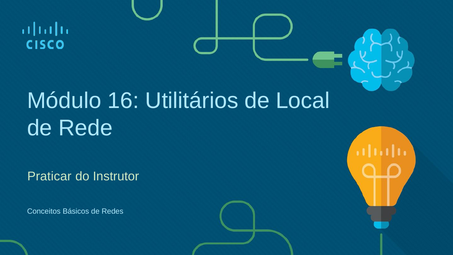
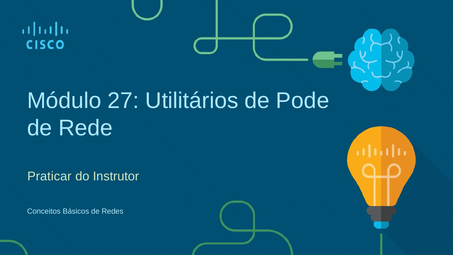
16: 16 -> 27
Local: Local -> Pode
